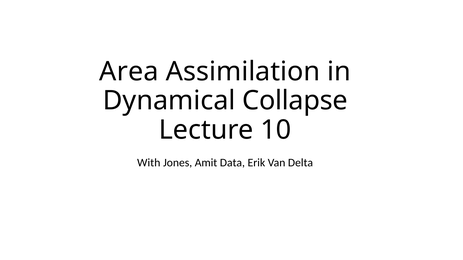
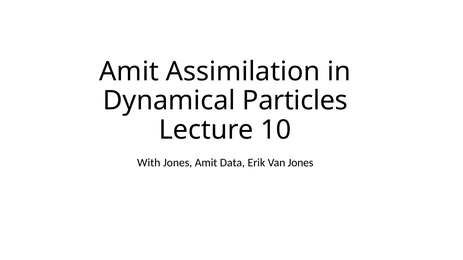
Area at (129, 72): Area -> Amit
Collapse: Collapse -> Particles
Van Delta: Delta -> Jones
